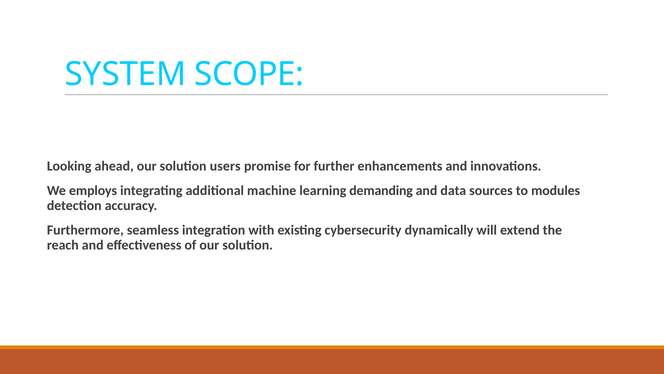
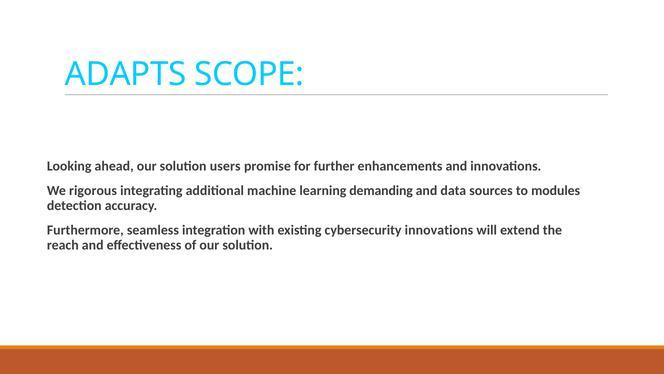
SYSTEM: SYSTEM -> ADAPTS
employs: employs -> rigorous
cybersecurity dynamically: dynamically -> innovations
